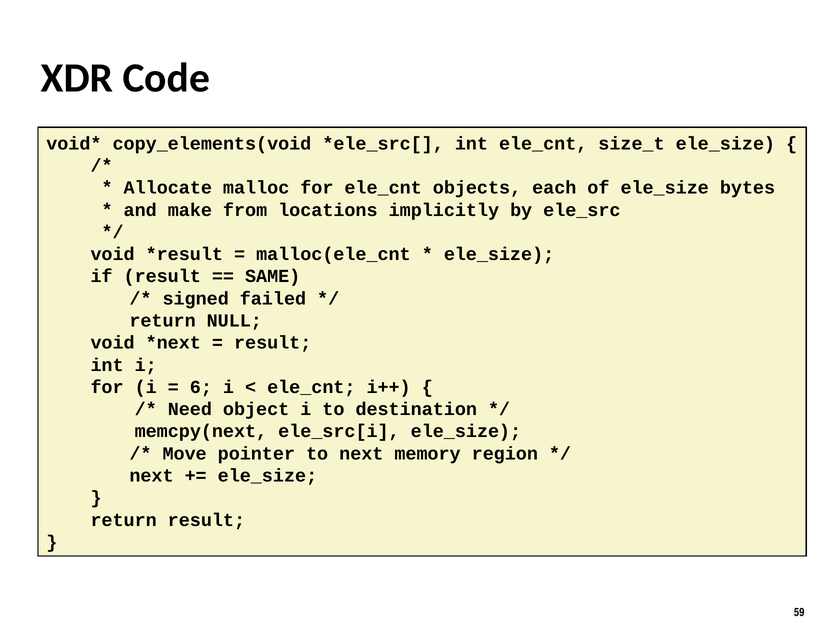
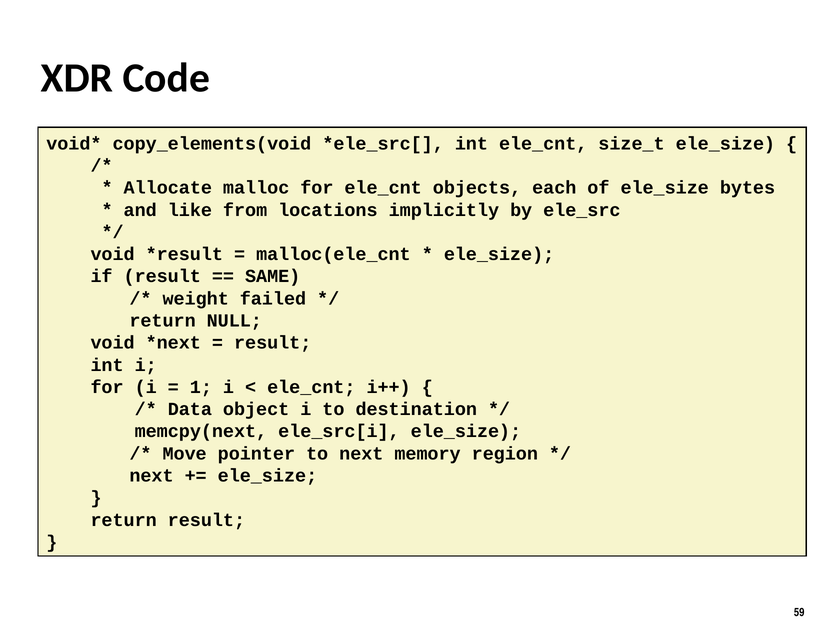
make: make -> like
signed: signed -> weight
6: 6 -> 1
Need: Need -> Data
